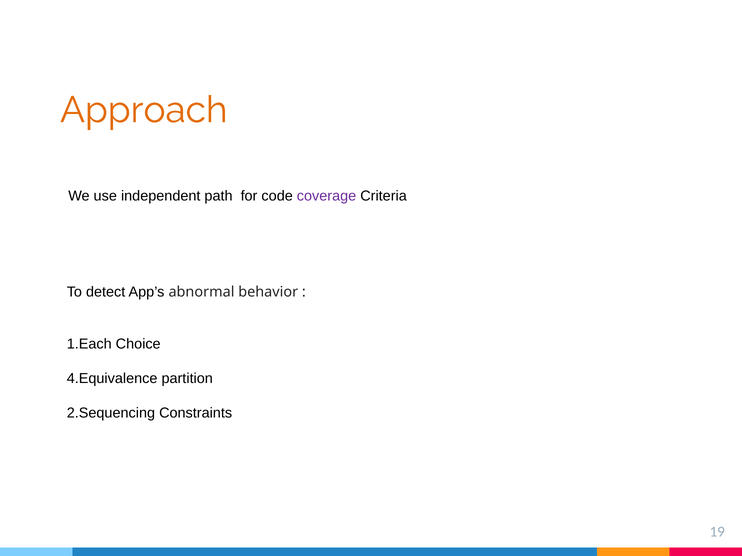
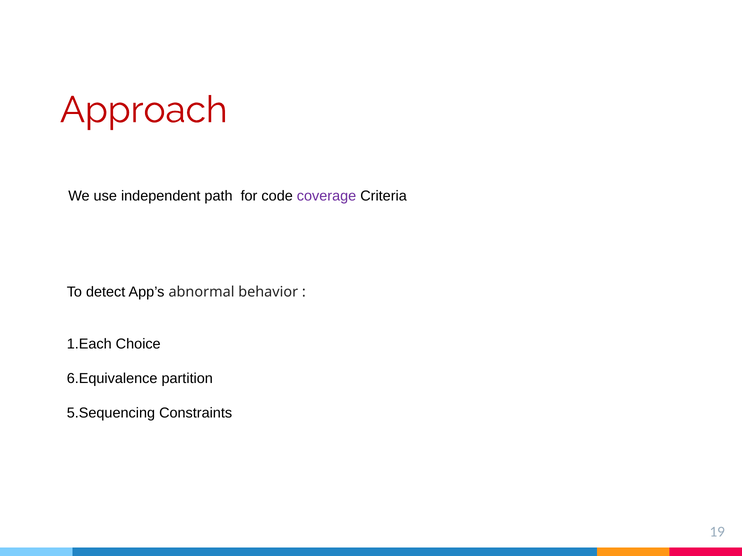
Approach colour: orange -> red
4.Equivalence: 4.Equivalence -> 6.Equivalence
2.Sequencing: 2.Sequencing -> 5.Sequencing
